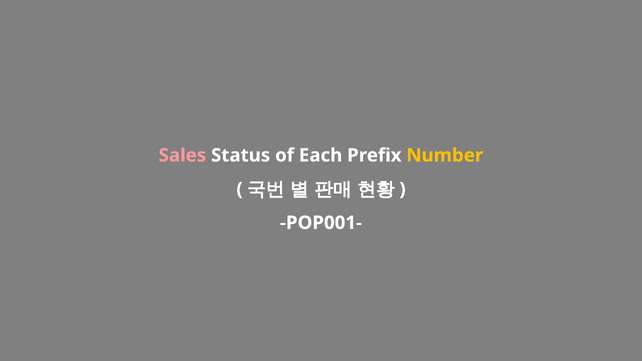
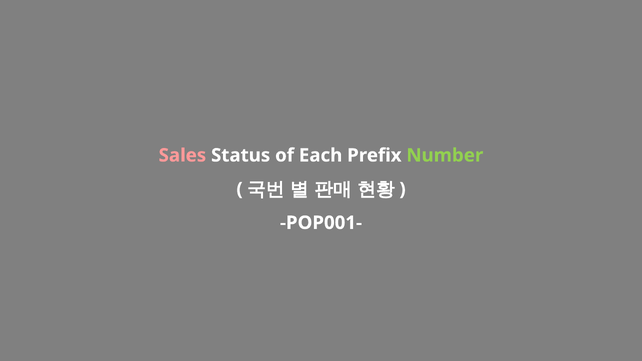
Number colour: yellow -> light green
